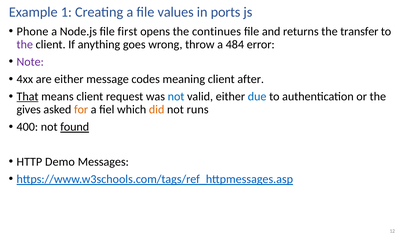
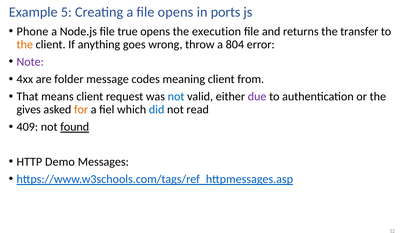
1: 1 -> 5
file values: values -> opens
first: first -> true
continues: continues -> execution
the at (25, 44) colour: purple -> orange
484: 484 -> 804
are either: either -> folder
after: after -> from
That underline: present -> none
due colour: blue -> purple
did colour: orange -> blue
runs: runs -> read
400: 400 -> 409
